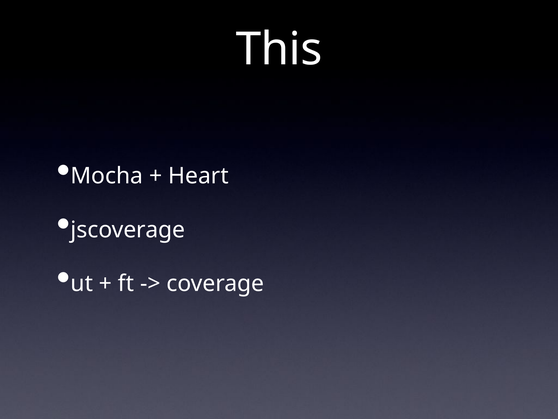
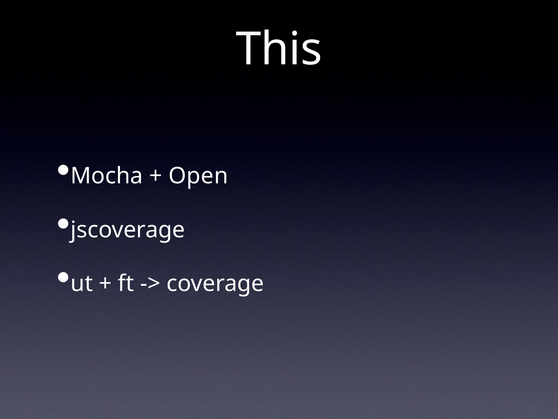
Heart: Heart -> Open
